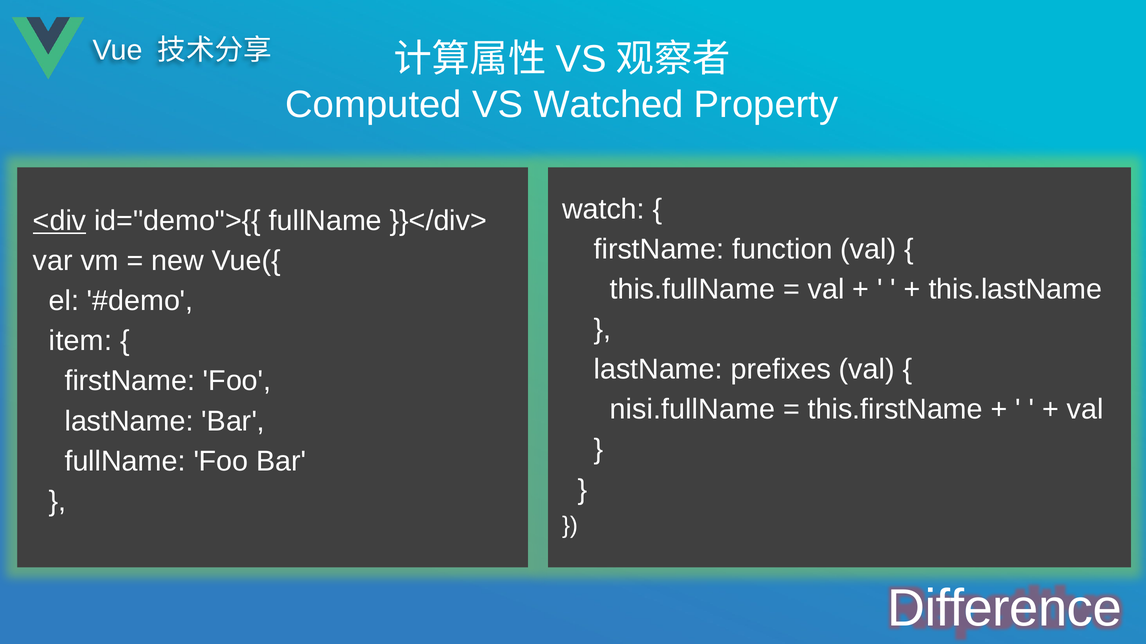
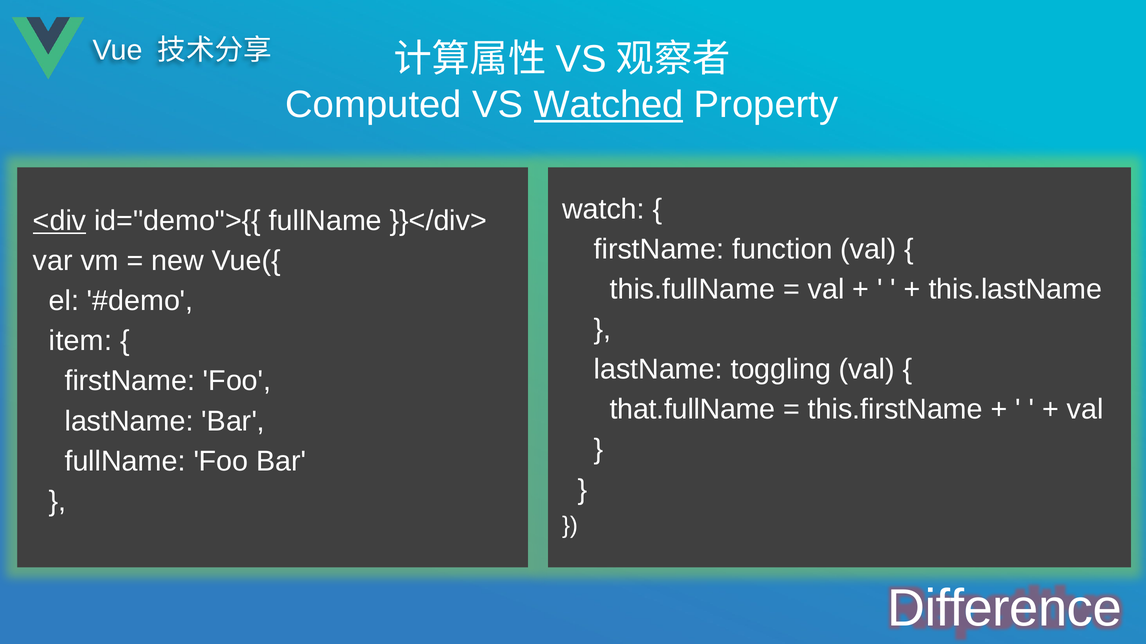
Watched underline: none -> present
prefixes: prefixes -> toggling
nisi.fullName: nisi.fullName -> that.fullName
